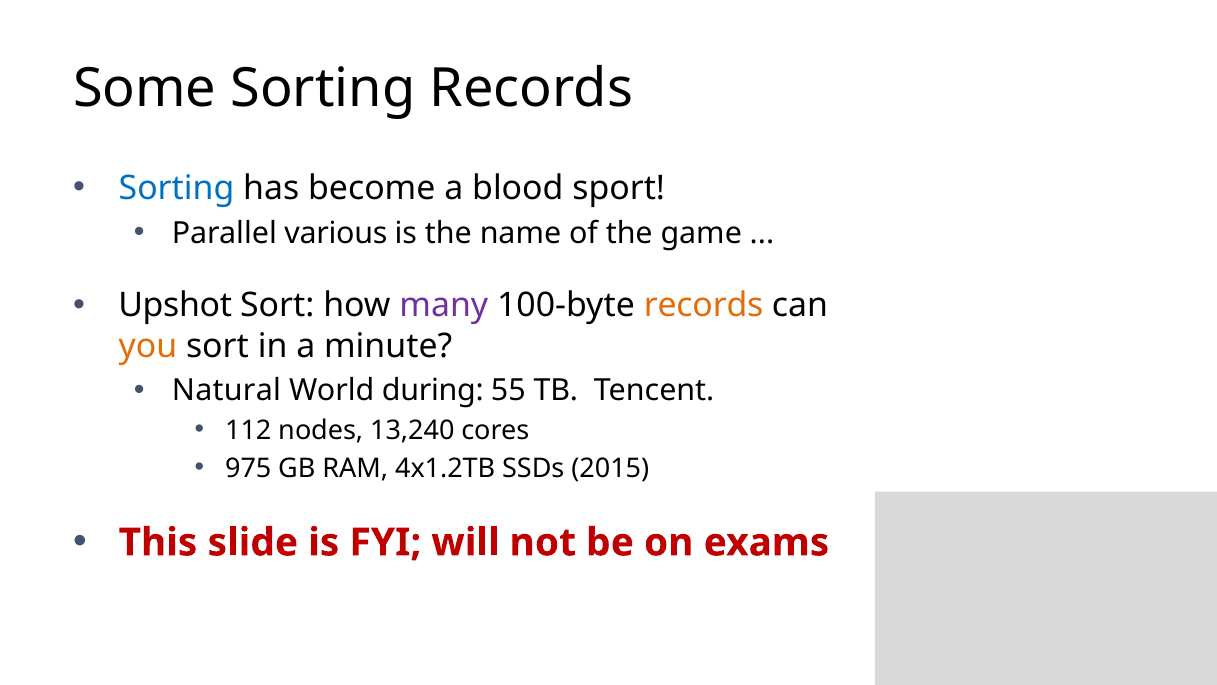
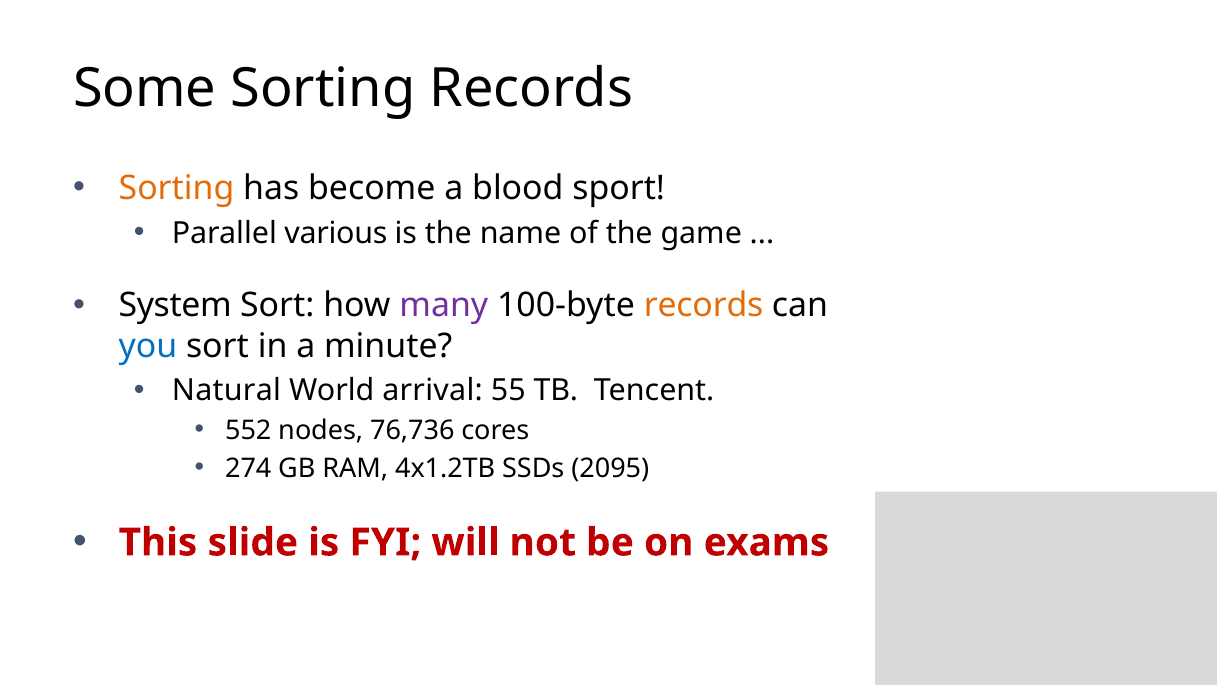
Sorting at (177, 189) colour: blue -> orange
Upshot: Upshot -> System
you colour: orange -> blue
during: during -> arrival
112: 112 -> 552
13,240: 13,240 -> 76,736
975: 975 -> 274
2015: 2015 -> 2095
